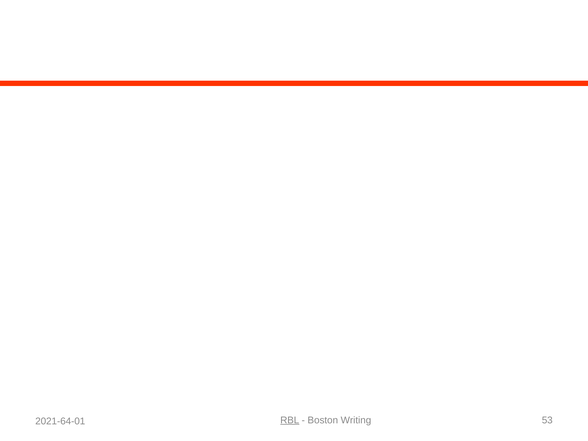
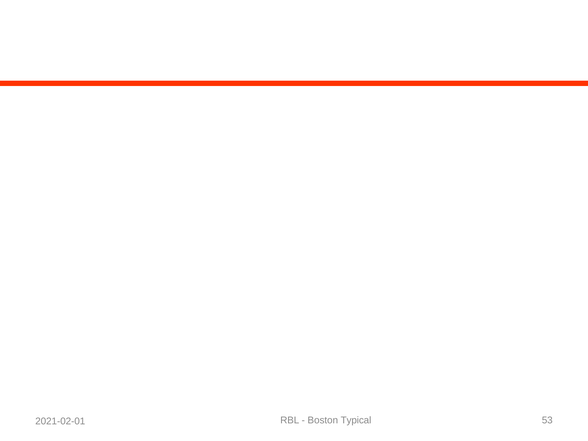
RBL underline: present -> none
Writing: Writing -> Typical
2021-64-01: 2021-64-01 -> 2021-02-01
